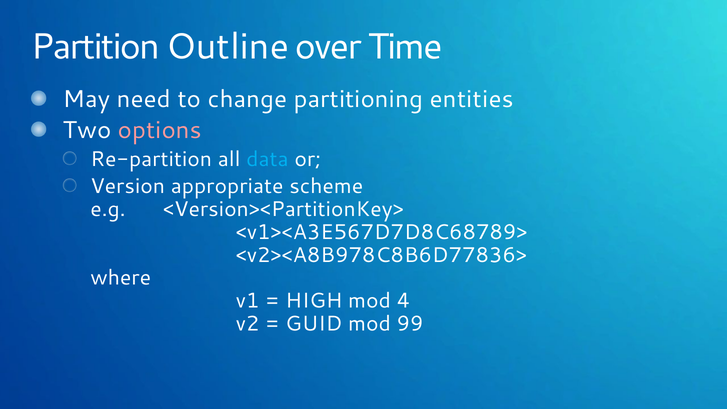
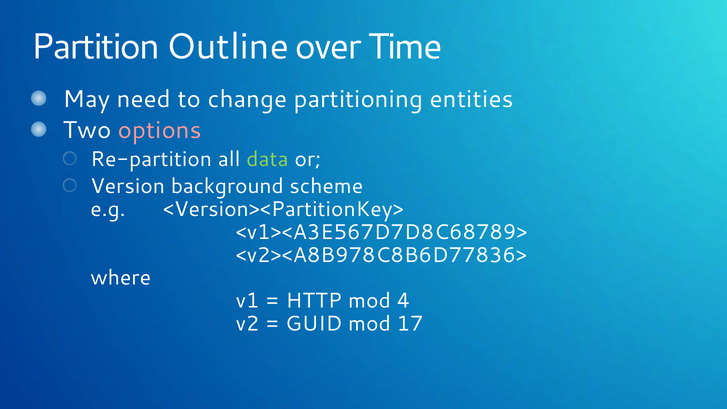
data colour: light blue -> light green
appropriate: appropriate -> background
HIGH: HIGH -> HTTP
99: 99 -> 17
